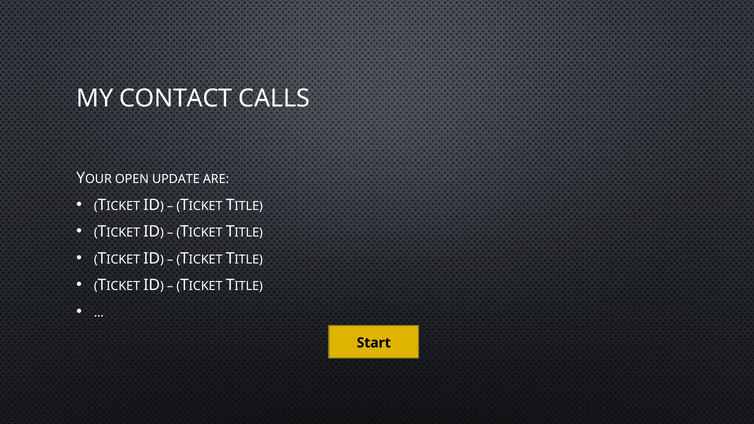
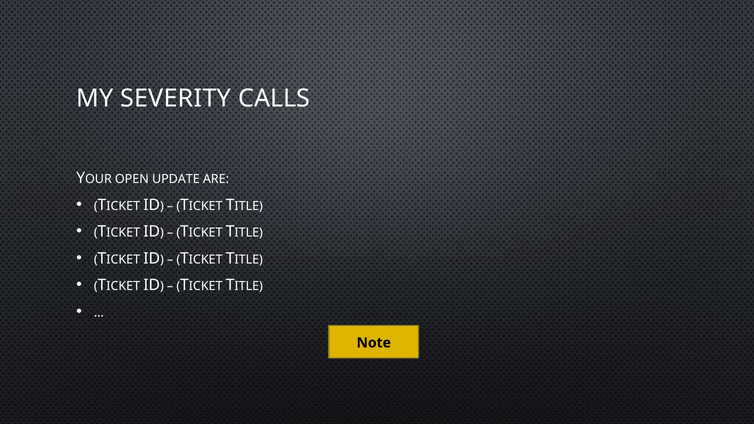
CONTACT: CONTACT -> SEVERITY
Start: Start -> Note
